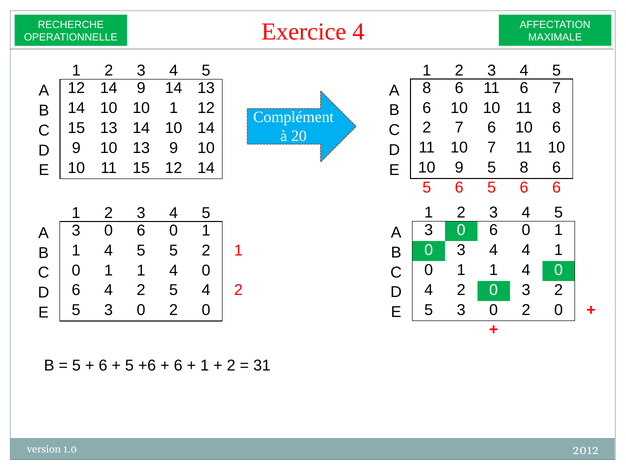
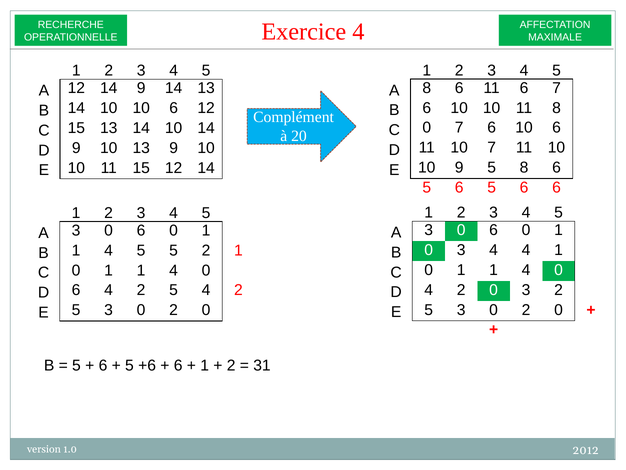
10 10 1: 1 -> 6
2 at (427, 128): 2 -> 0
